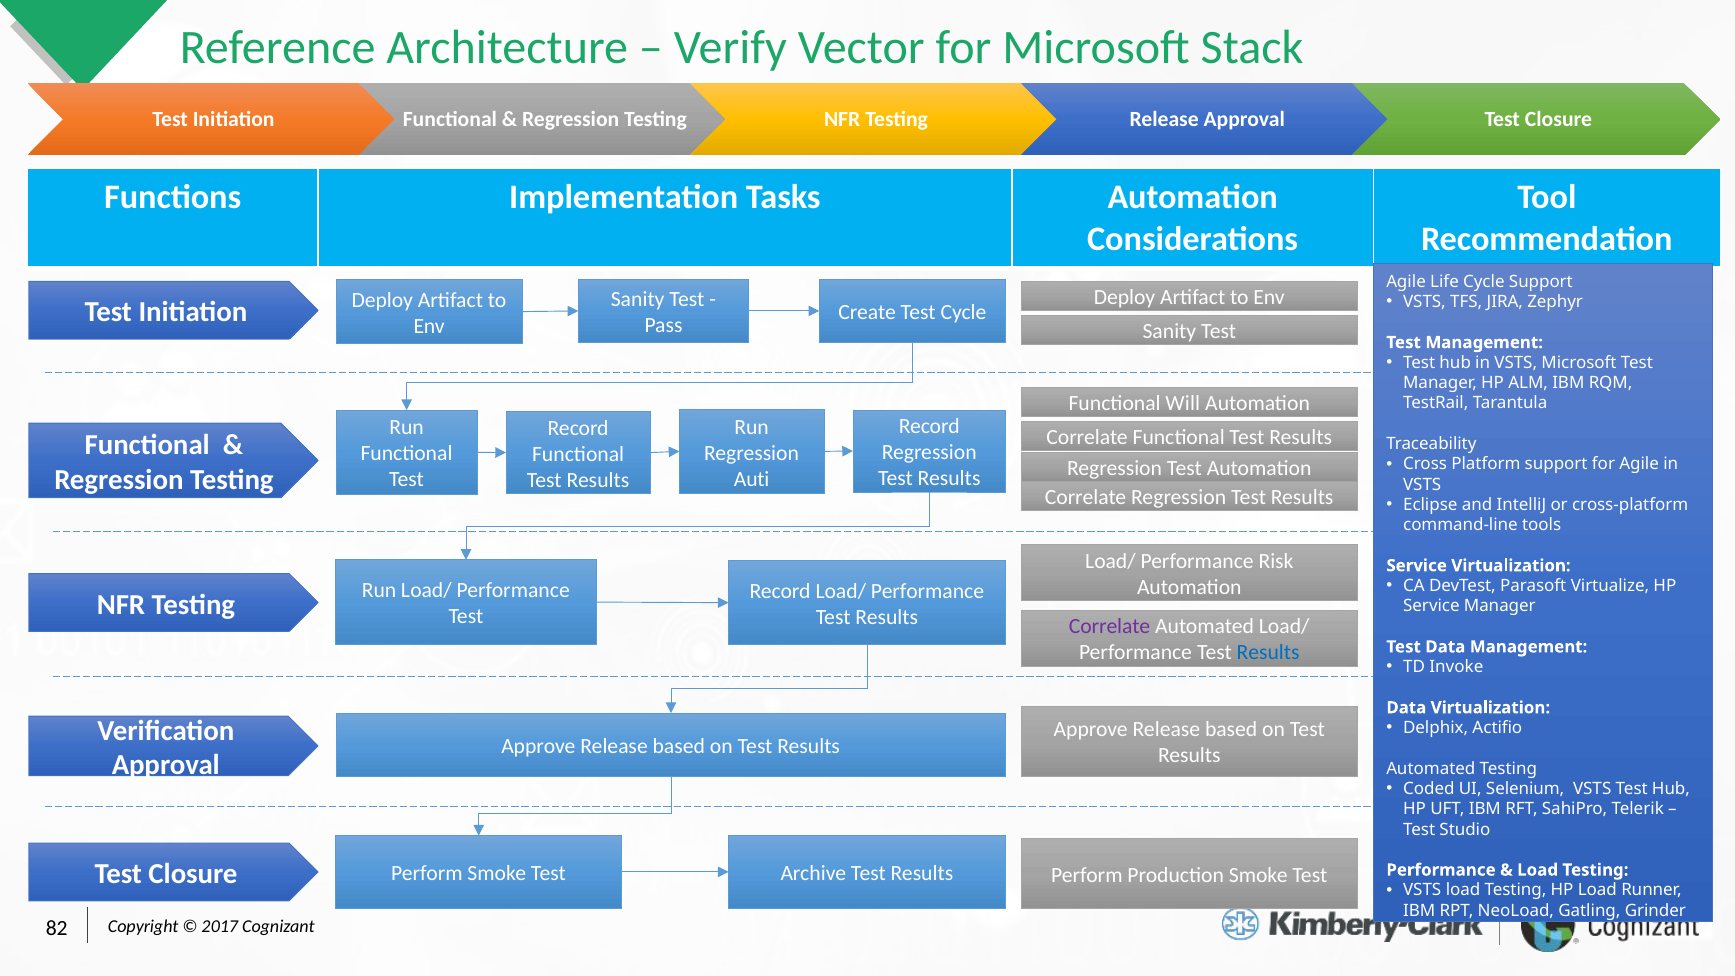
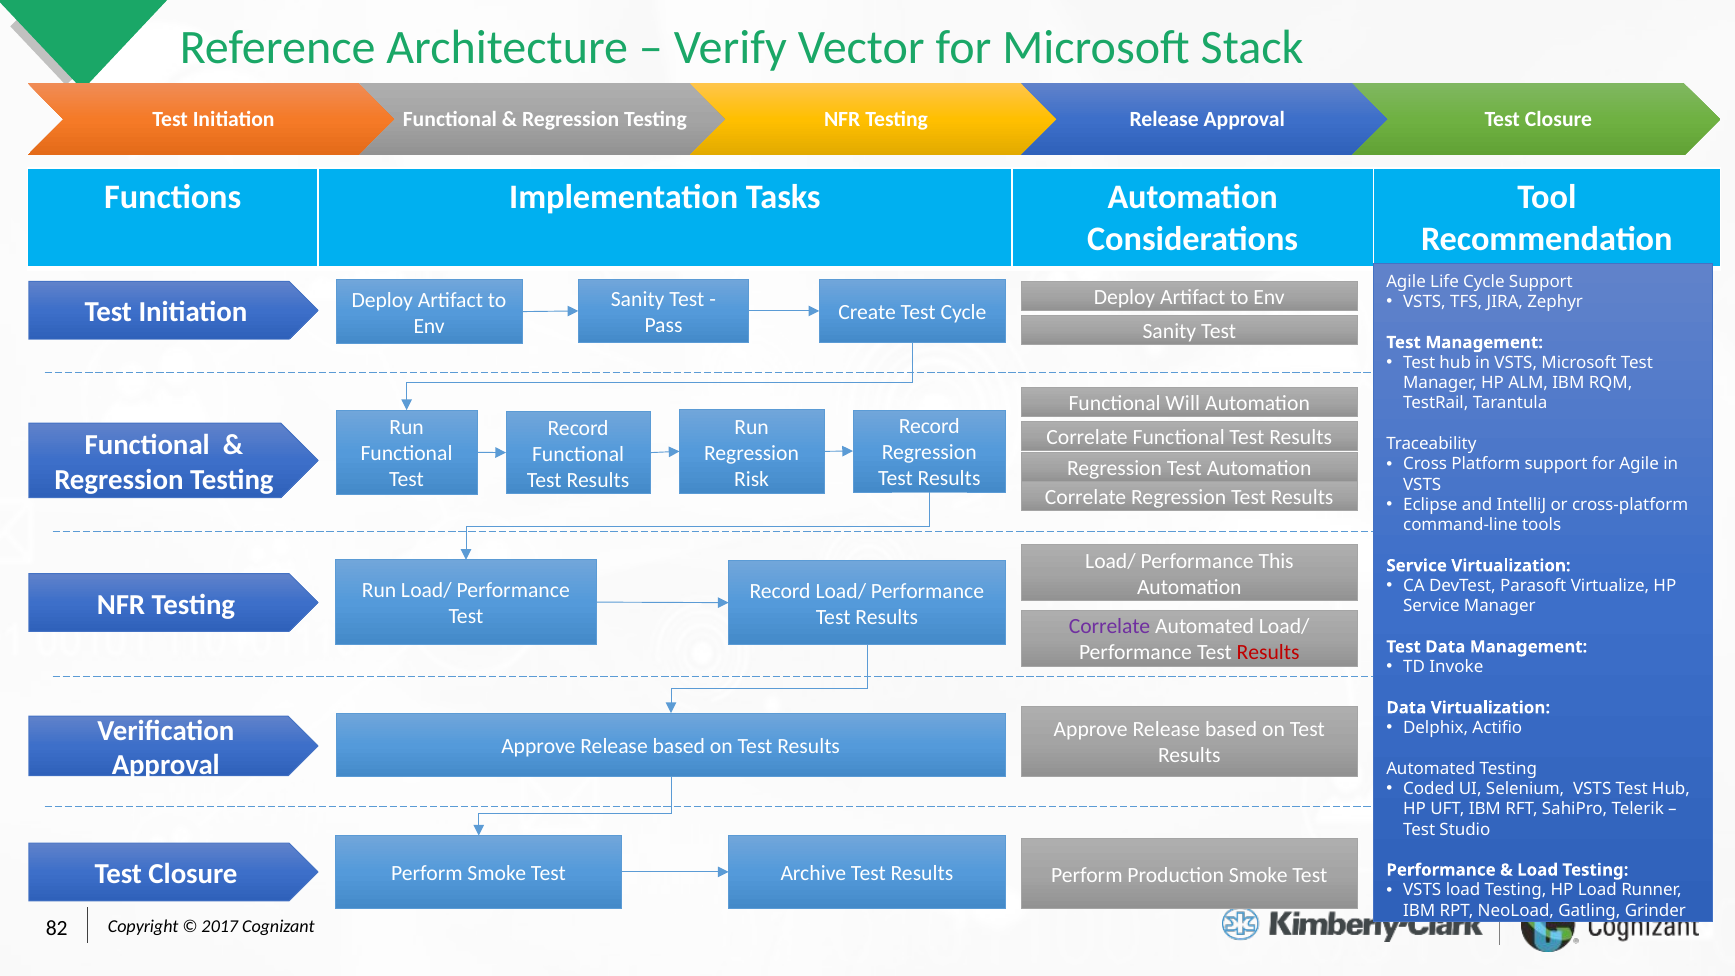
Auti: Auti -> Risk
Risk: Risk -> This
Results at (1268, 653) colour: blue -> red
